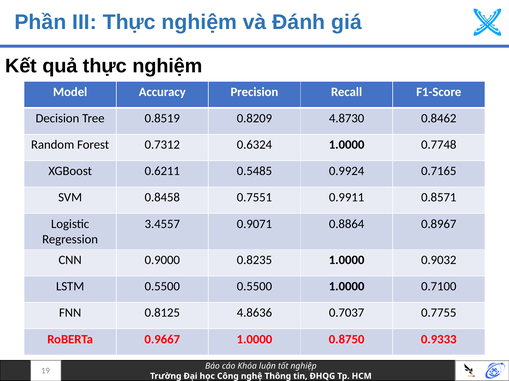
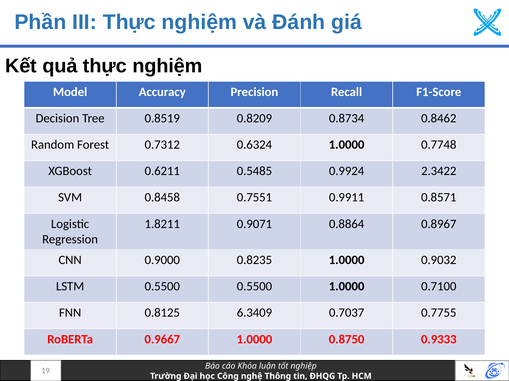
4.8730: 4.8730 -> 0.8734
0.7165: 0.7165 -> 2.3422
3.4557: 3.4557 -> 1.8211
4.8636: 4.8636 -> 6.3409
